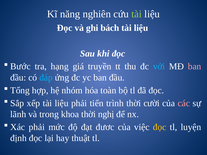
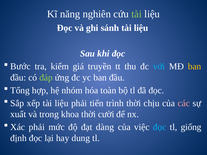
bách: bách -> sánh
hạng: hạng -> kiểm
ban at (195, 67) colour: pink -> yellow
đáp colour: light blue -> light green
cười: cười -> chịu
lãnh: lãnh -> xuất
nghị: nghị -> cười
đươc: đươc -> dàng
đọc at (160, 127) colour: yellow -> light blue
luyện: luyện -> giống
thuật: thuật -> dung
